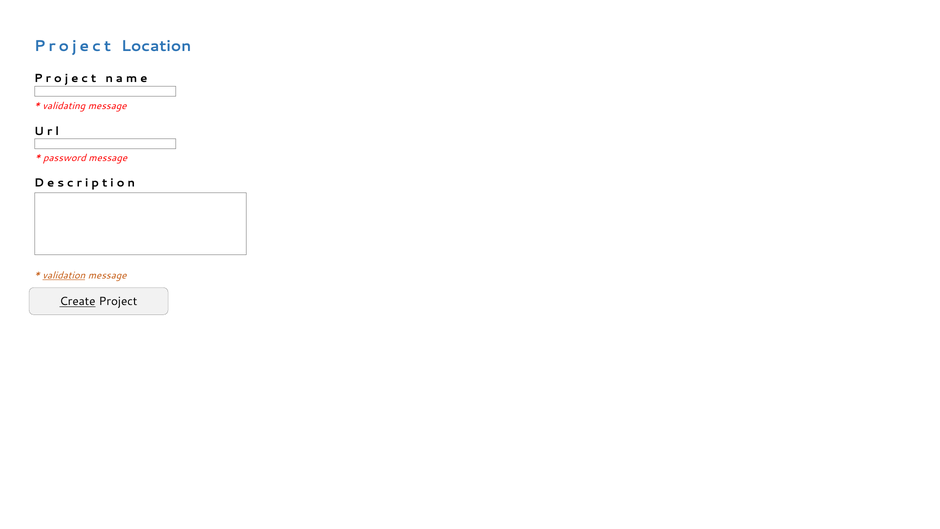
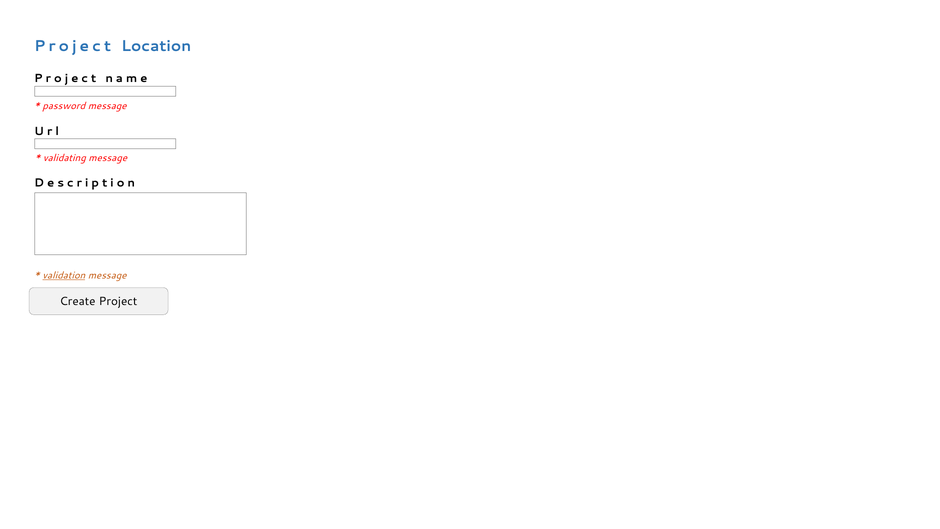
validating: validating -> password
password: password -> validating
Create underline: present -> none
